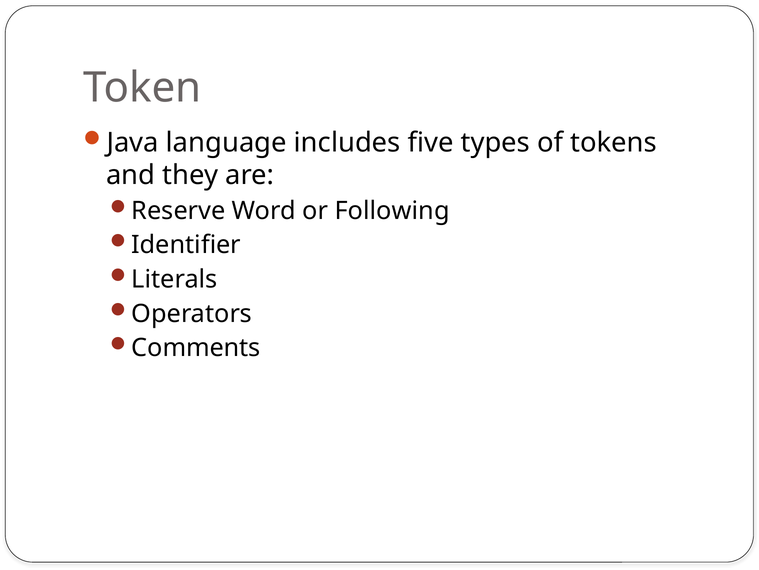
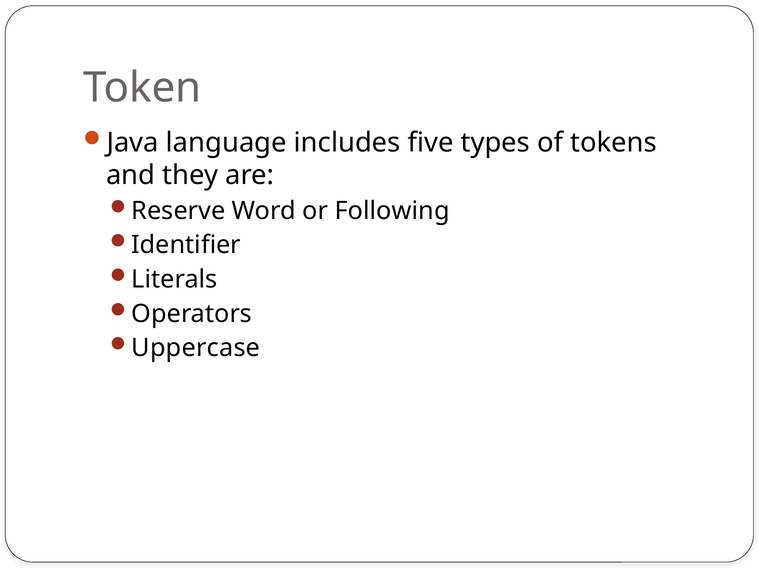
Comments: Comments -> Uppercase
